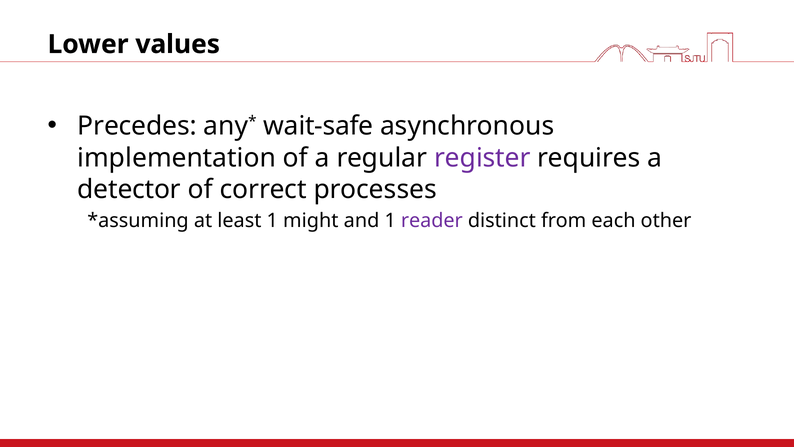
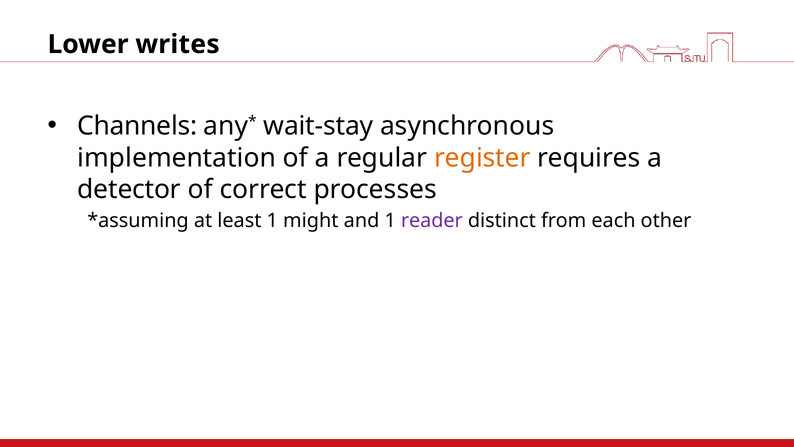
values: values -> writes
Precedes: Precedes -> Channels
wait-safe: wait-safe -> wait-stay
register colour: purple -> orange
